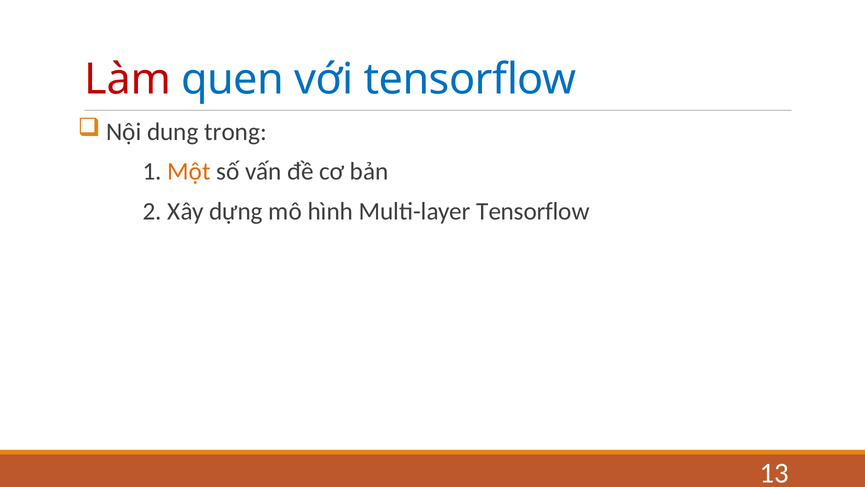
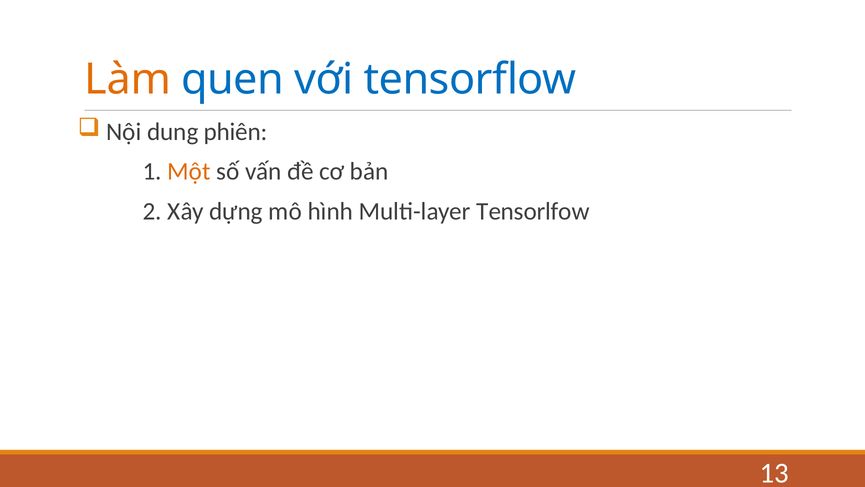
Làm colour: red -> orange
trong: trong -> phiên
Tensorflow: Tensorflow -> Tensorlfow
